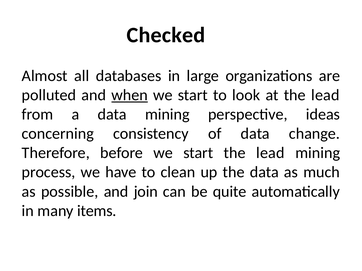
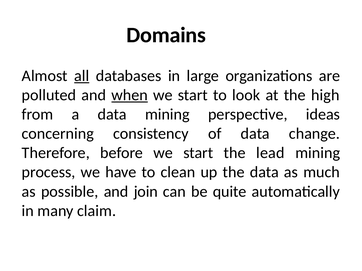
Checked: Checked -> Domains
all underline: none -> present
at the lead: lead -> high
items: items -> claim
